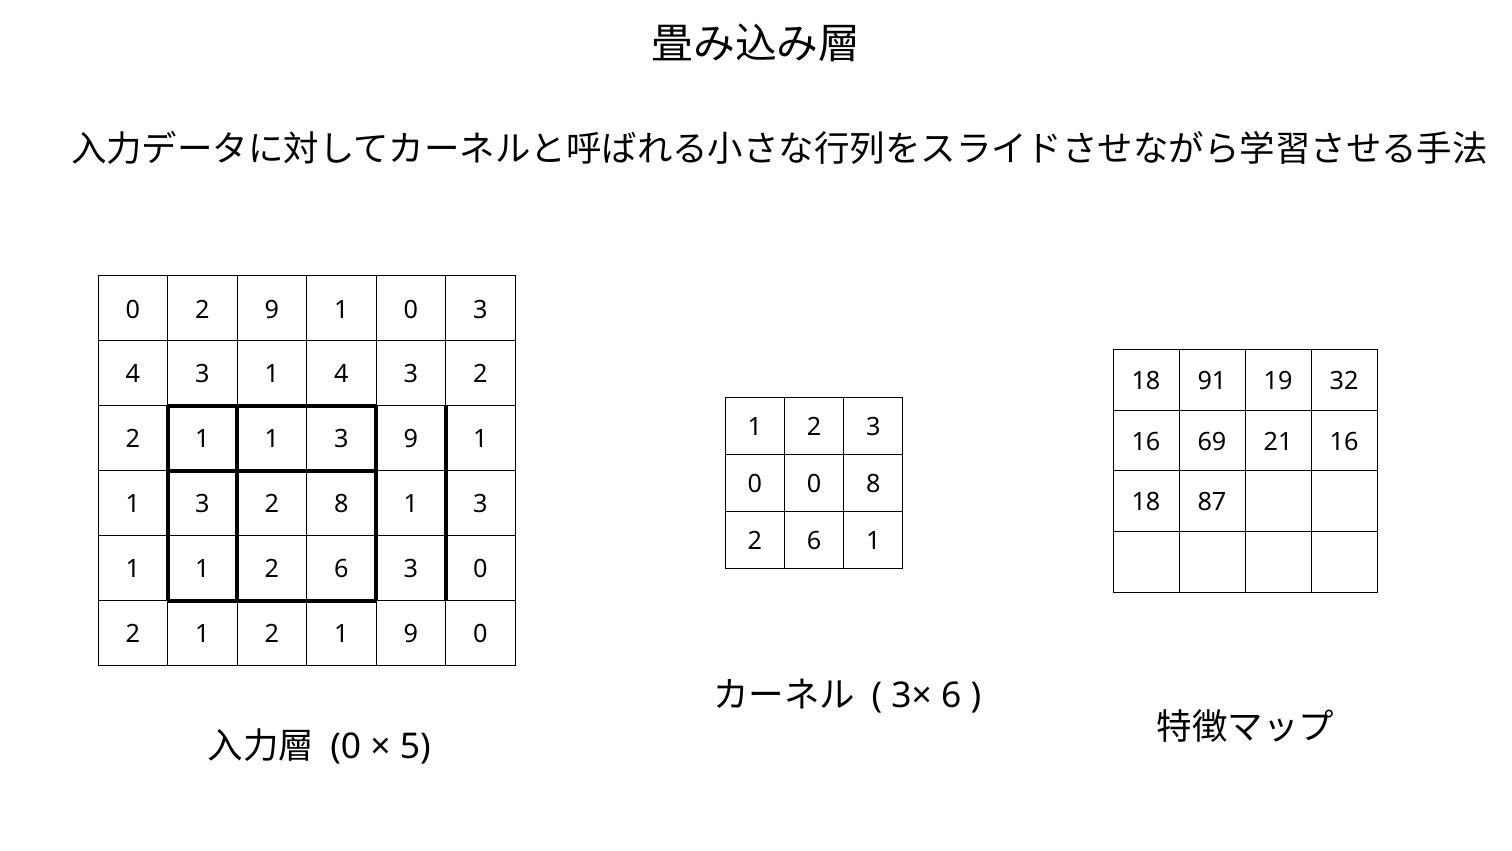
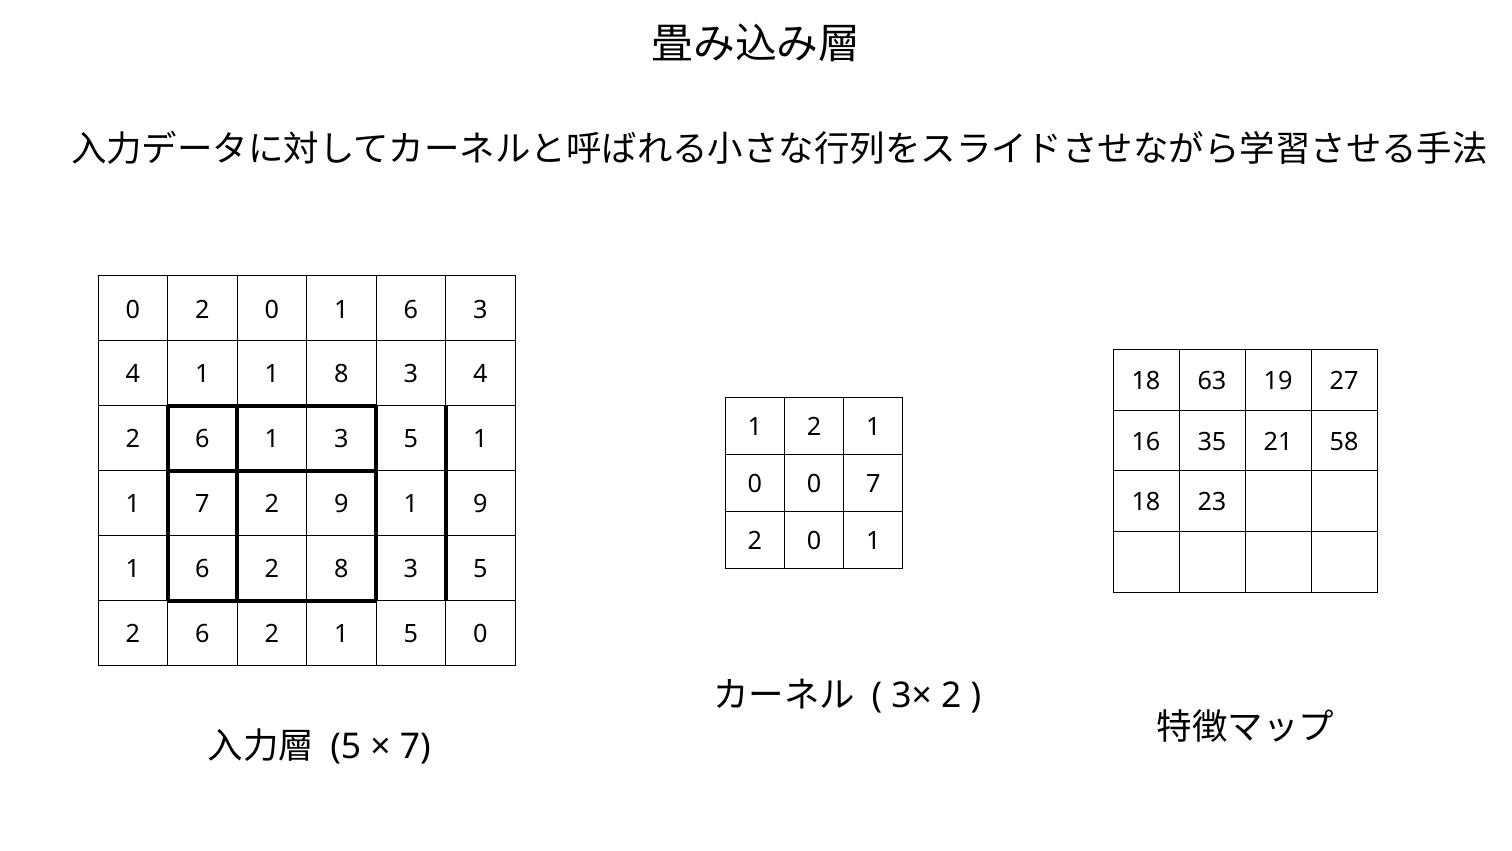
0 2 9: 9 -> 0
0 at (411, 310): 0 -> 6
3 at (202, 374): 3 -> 1
1 4: 4 -> 8
2 at (480, 374): 2 -> 4
91: 91 -> 63
32: 32 -> 27
1 2 3: 3 -> 1
1 at (202, 439): 1 -> 6
1 3 9: 9 -> 5
69: 69 -> 35
21 16: 16 -> 58
0 8: 8 -> 7
87: 87 -> 23
3 at (202, 504): 3 -> 7
2 8: 8 -> 9
3 at (480, 504): 3 -> 9
6 at (814, 541): 6 -> 0
1 at (202, 569): 1 -> 6
6 at (341, 569): 6 -> 8
0 at (480, 569): 0 -> 5
1 at (202, 634): 1 -> 6
1 9: 9 -> 5
3× 6: 6 -> 2
0 at (346, 746): 0 -> 5
5 at (415, 746): 5 -> 7
